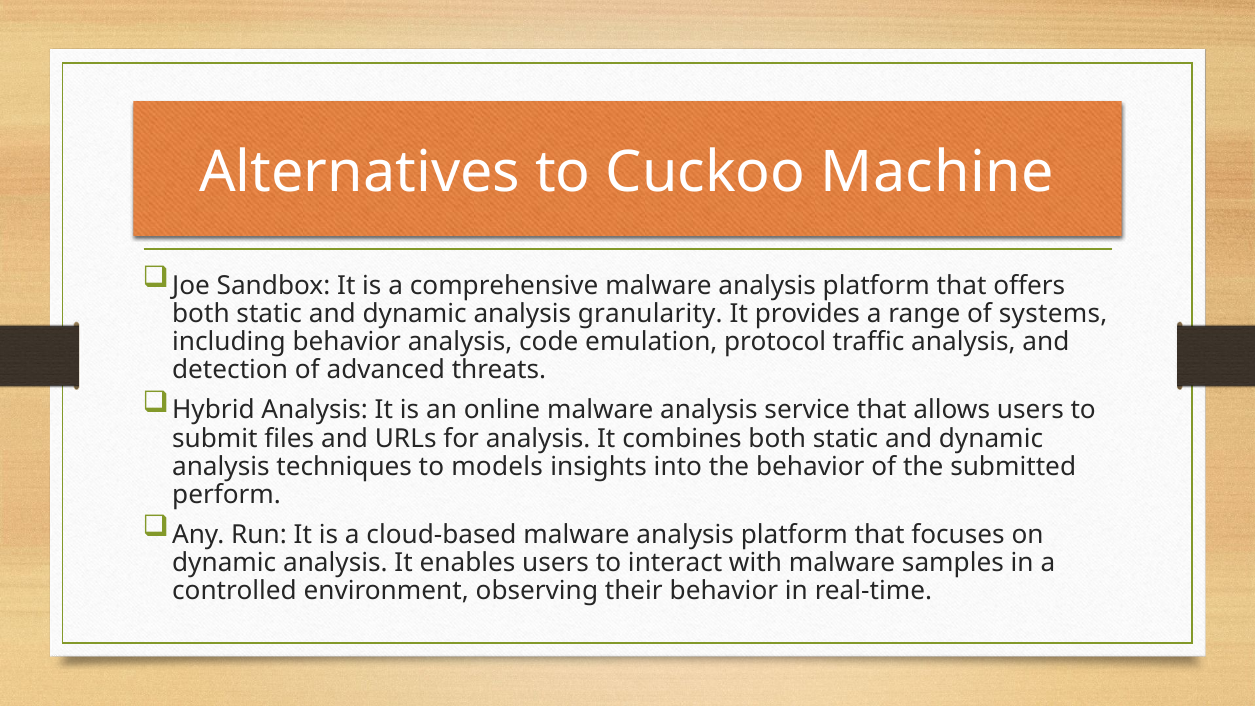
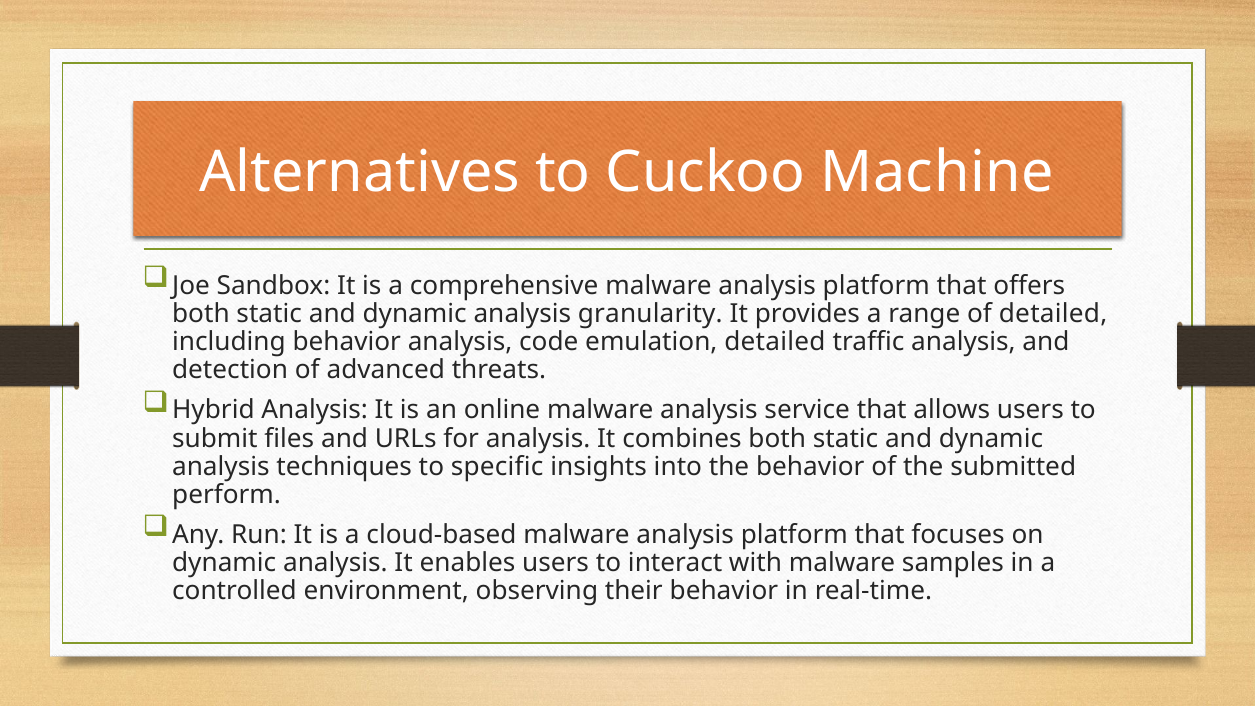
of systems: systems -> detailed
emulation protocol: protocol -> detailed
models: models -> specific
